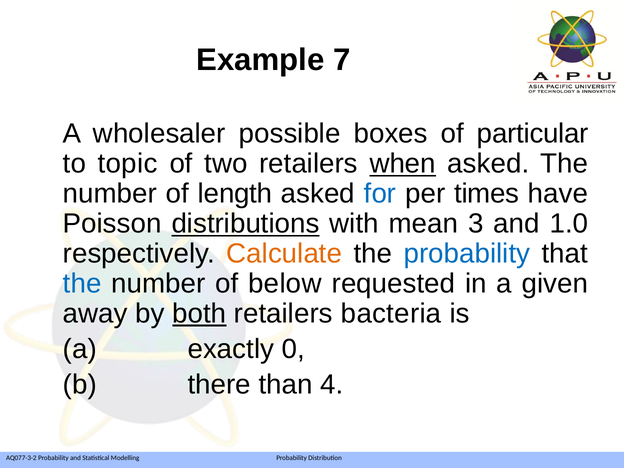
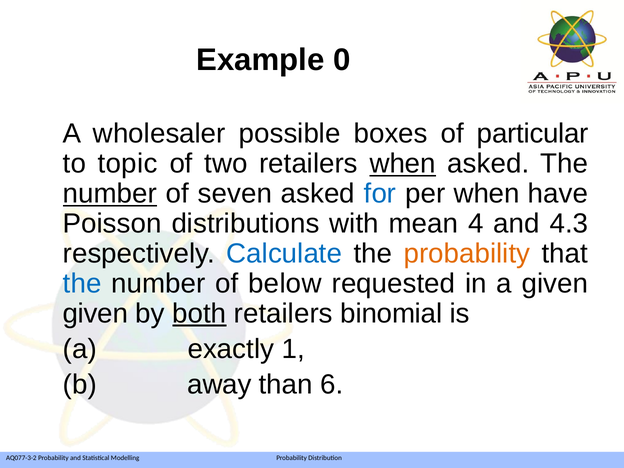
7: 7 -> 0
number at (110, 194) underline: none -> present
length: length -> seven
per times: times -> when
distributions underline: present -> none
3: 3 -> 4
1.0: 1.0 -> 4.3
Calculate colour: orange -> blue
probability at (467, 254) colour: blue -> orange
away at (95, 314): away -> given
bacteria: bacteria -> binomial
0: 0 -> 1
there: there -> away
4: 4 -> 6
